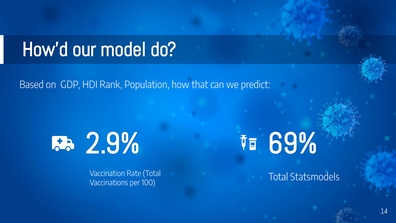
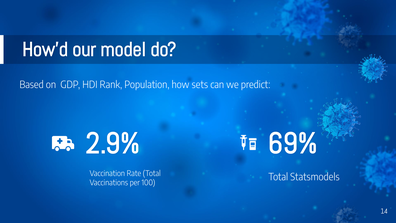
that: that -> sets
